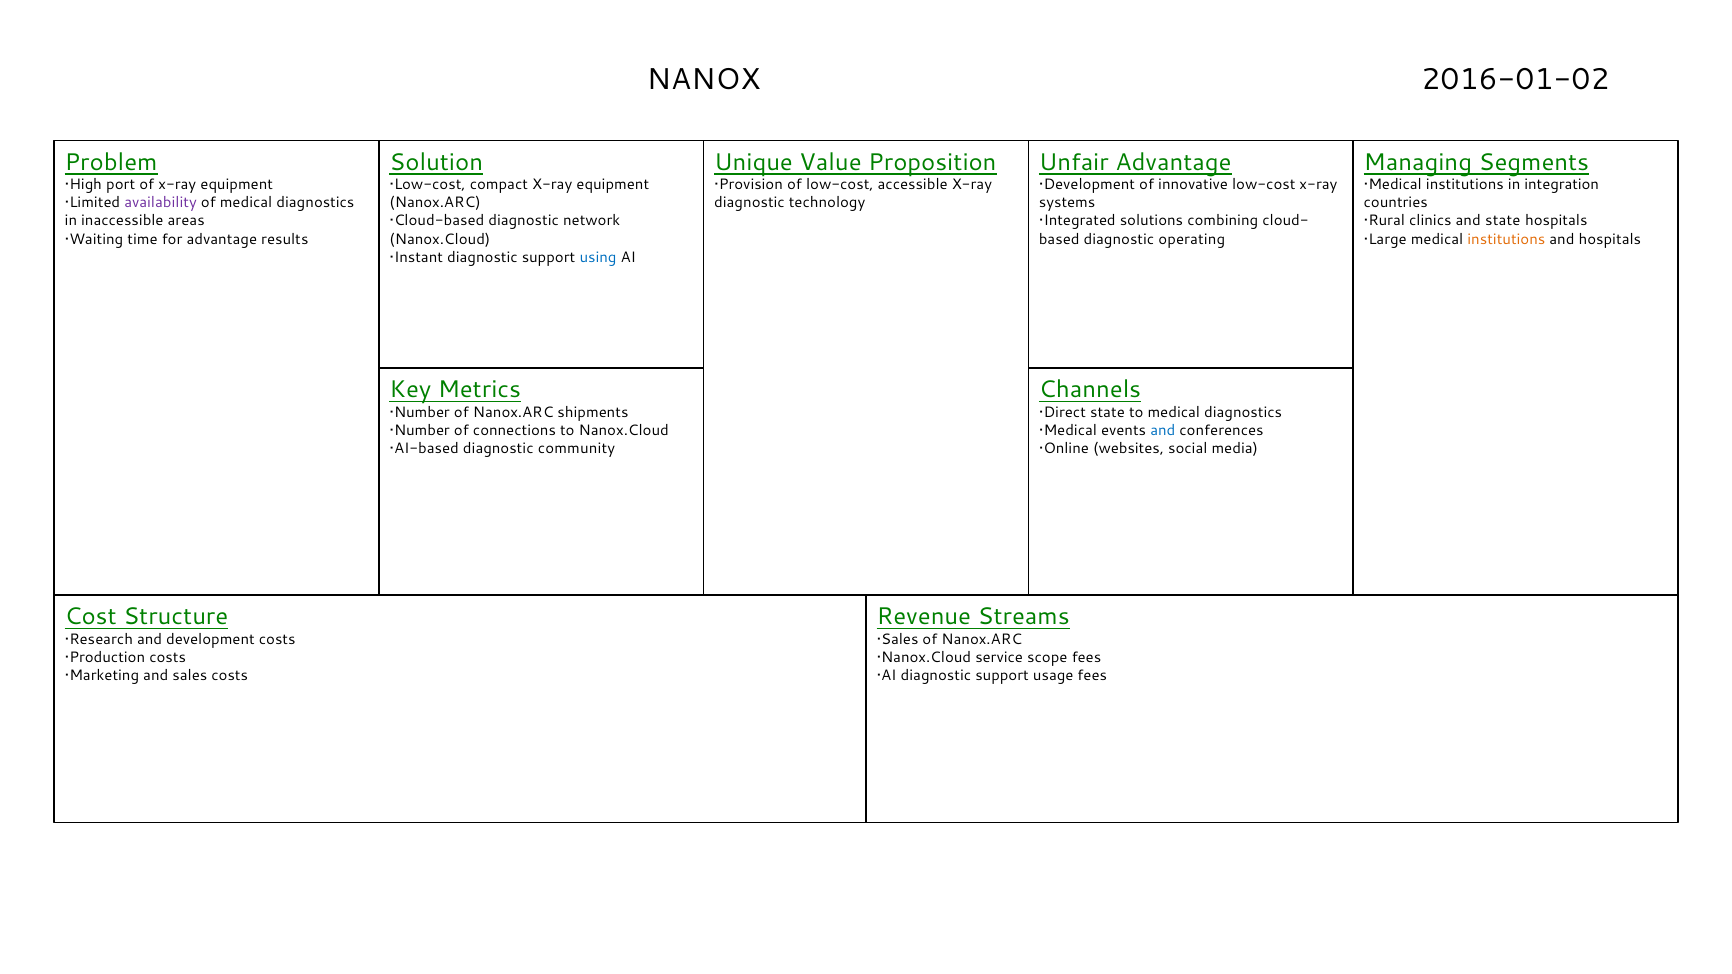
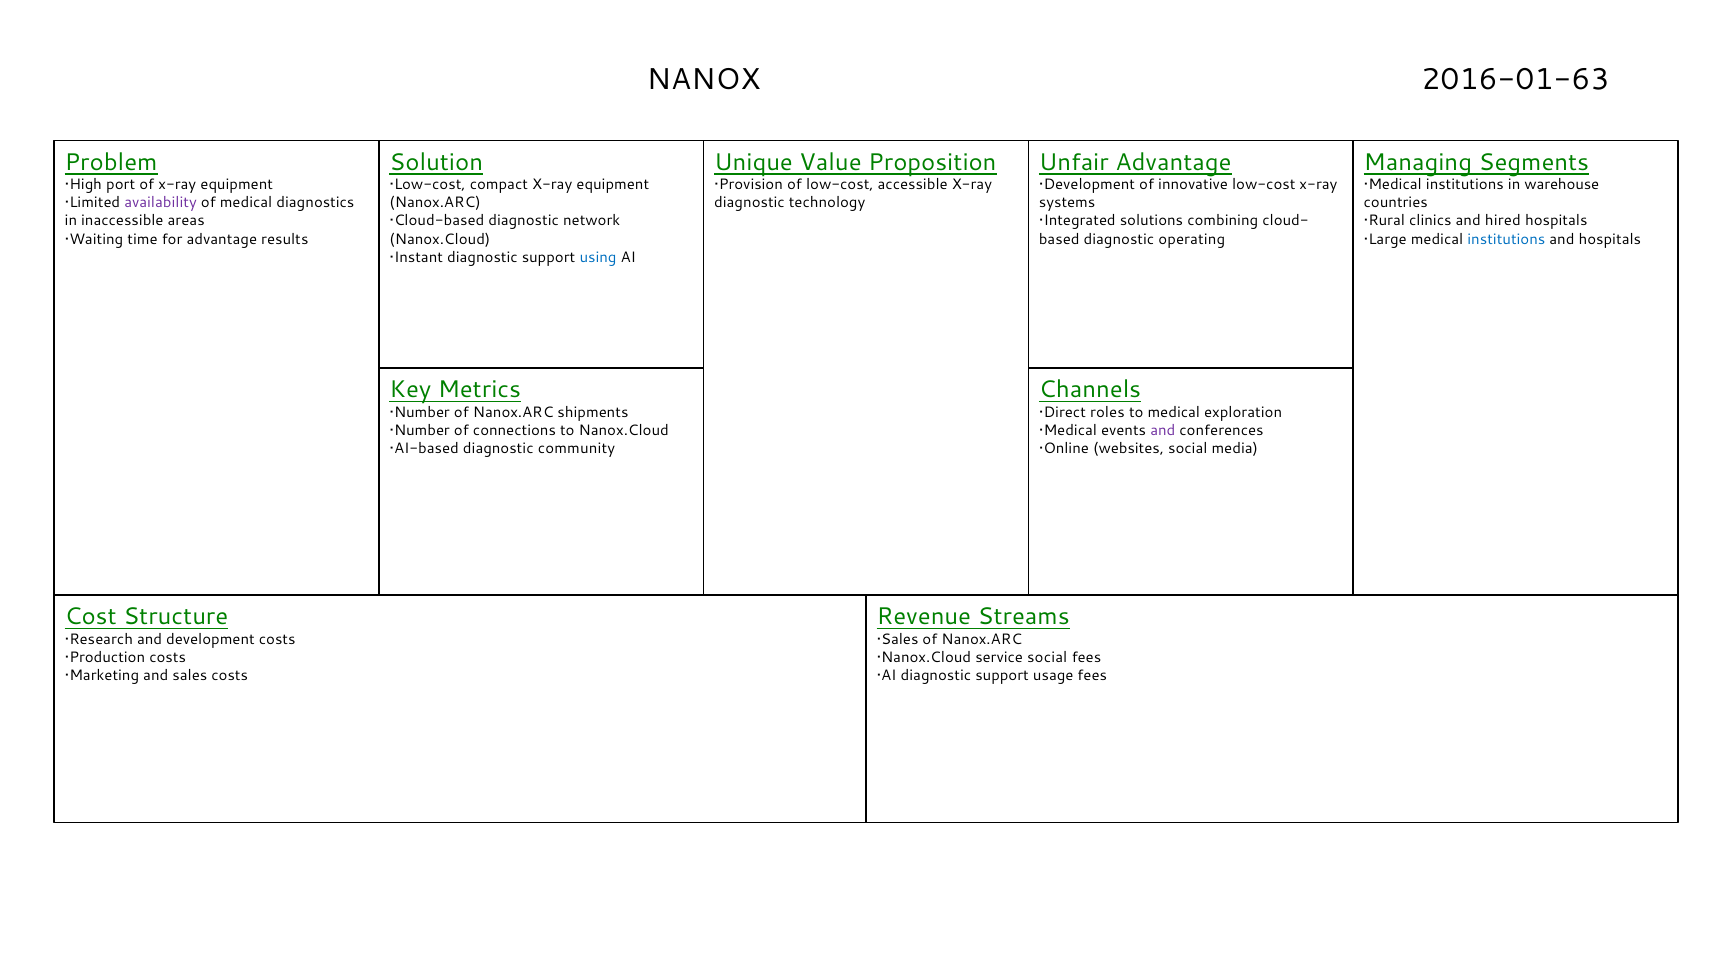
2016-01-02: 2016-01-02 -> 2016-01-63
integration: integration -> warehouse
and state: state -> hired
institutions at (1506, 239) colour: orange -> blue
Direct state: state -> roles
to medical diagnostics: diagnostics -> exploration
and at (1163, 430) colour: blue -> purple
service scope: scope -> social
